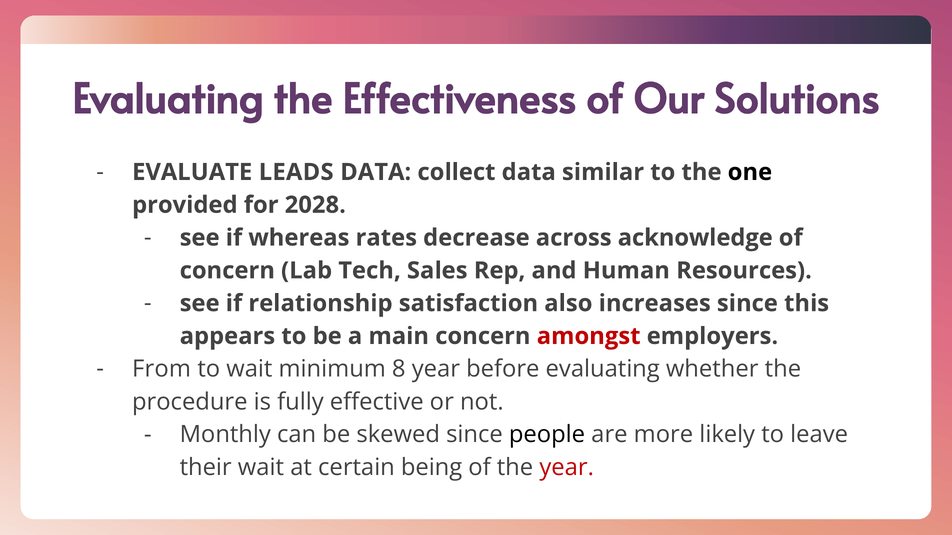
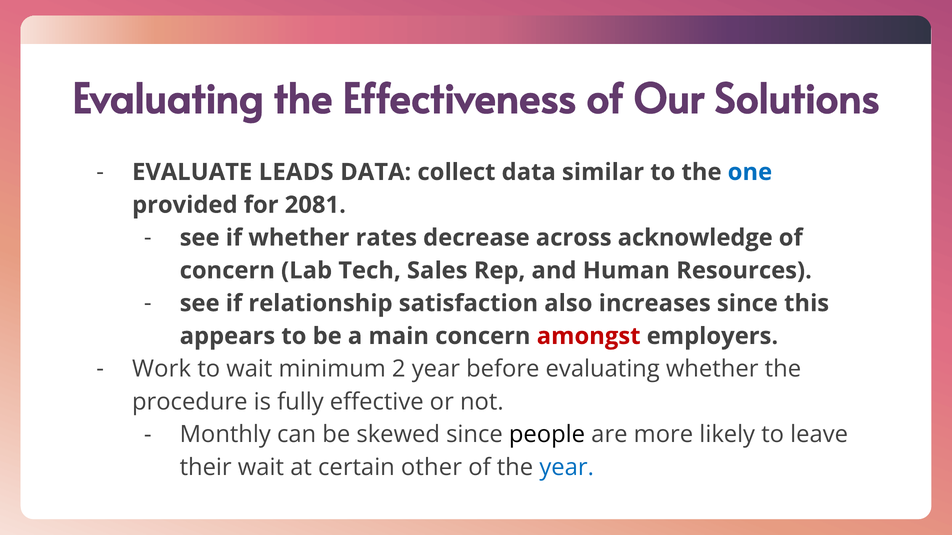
one colour: black -> blue
2028: 2028 -> 2081
if whereas: whereas -> whether
From: From -> Work
8: 8 -> 2
being: being -> other
year at (567, 468) colour: red -> blue
